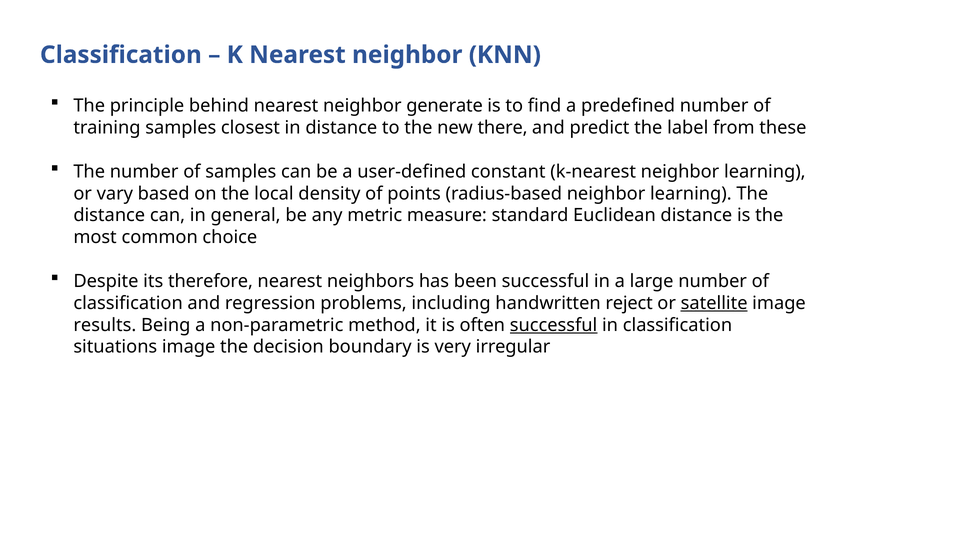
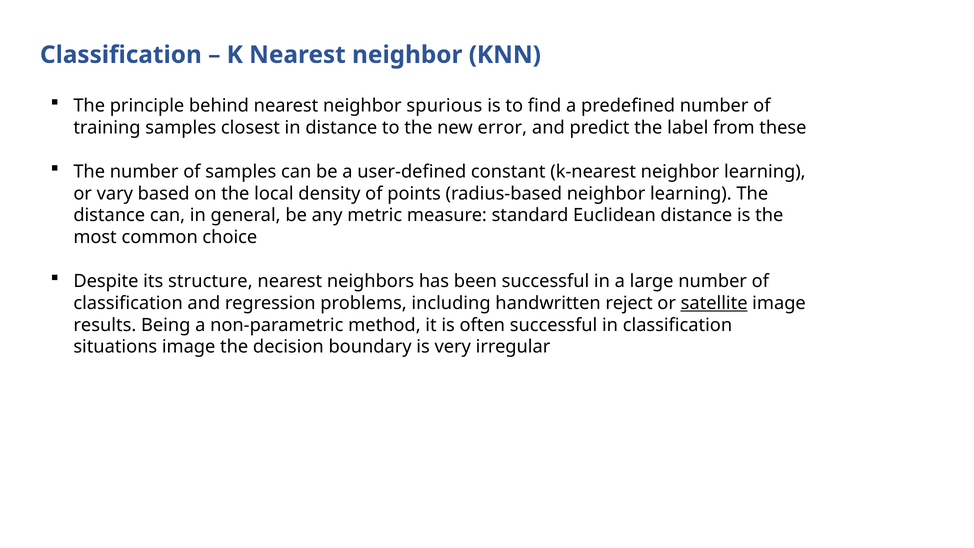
generate: generate -> spurious
there: there -> error
therefore: therefore -> structure
successful at (554, 325) underline: present -> none
